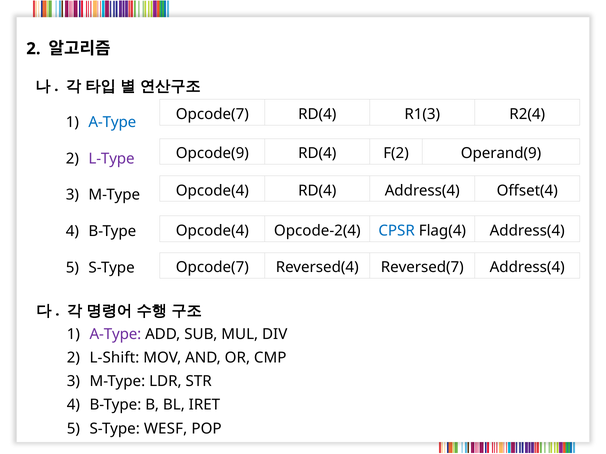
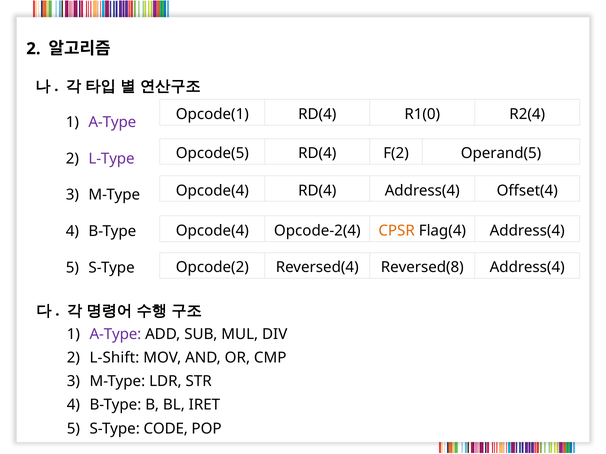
Opcode(7 at (212, 114): Opcode(7 -> Opcode(1
R1(3: R1(3 -> R1(0
A-Type at (112, 122) colour: blue -> purple
Opcode(9: Opcode(9 -> Opcode(5
Operand(9: Operand(9 -> Operand(5
CPSR colour: blue -> orange
Opcode(7 at (212, 268): Opcode(7 -> Opcode(2
Reversed(7: Reversed(7 -> Reversed(8
WESF: WESF -> CODE
